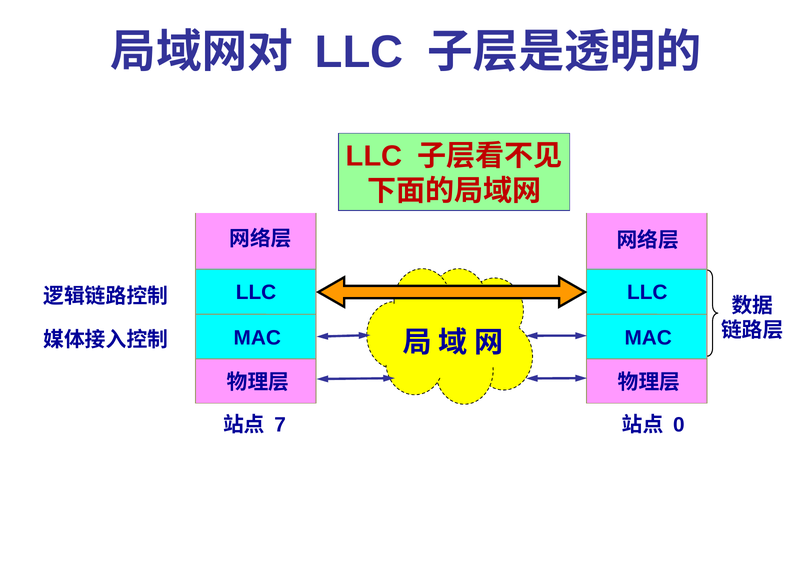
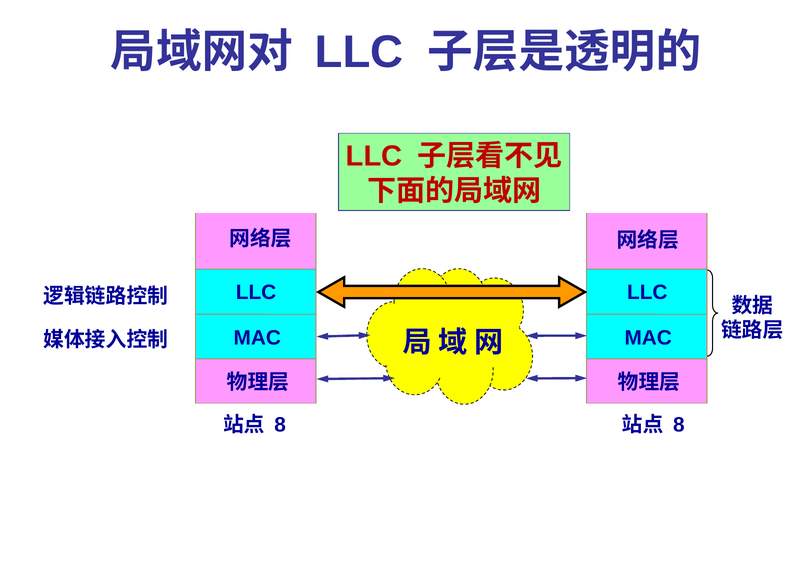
7 at (280, 425): 7 -> 8
0 at (679, 425): 0 -> 8
